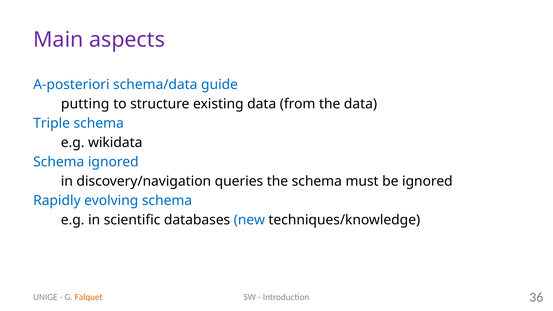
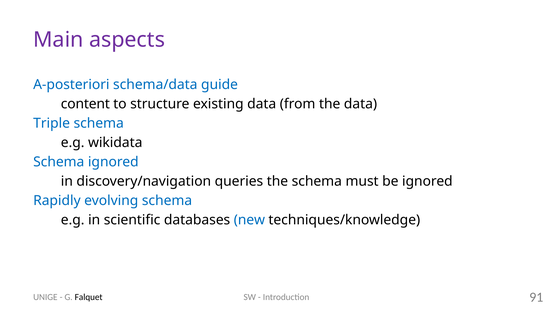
putting: putting -> content
36: 36 -> 91
Falquet colour: orange -> black
